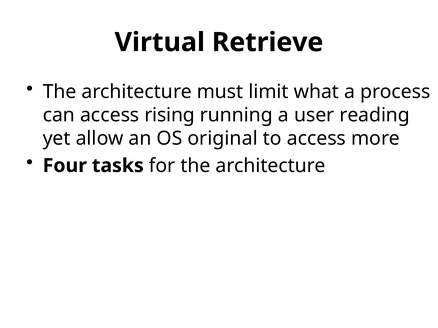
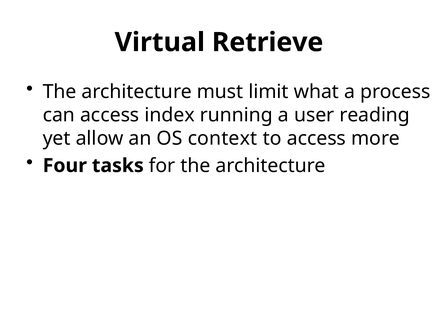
rising: rising -> index
original: original -> context
